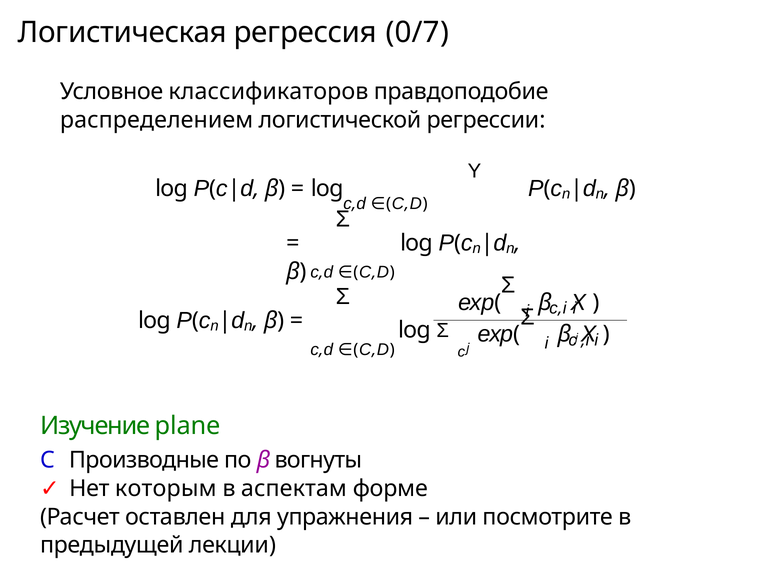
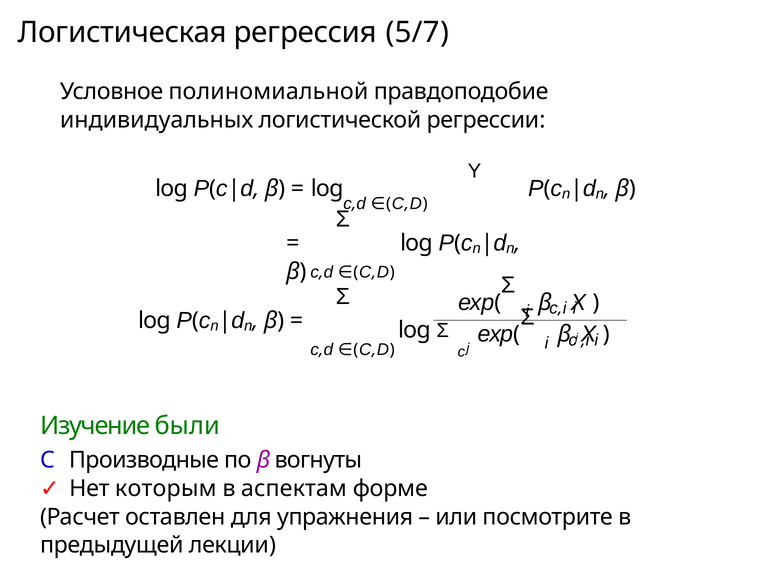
0/7: 0/7 -> 5/7
классификаторов: классификаторов -> полиномиальной
распределением: распределением -> индивидуальных
plane: plane -> были
